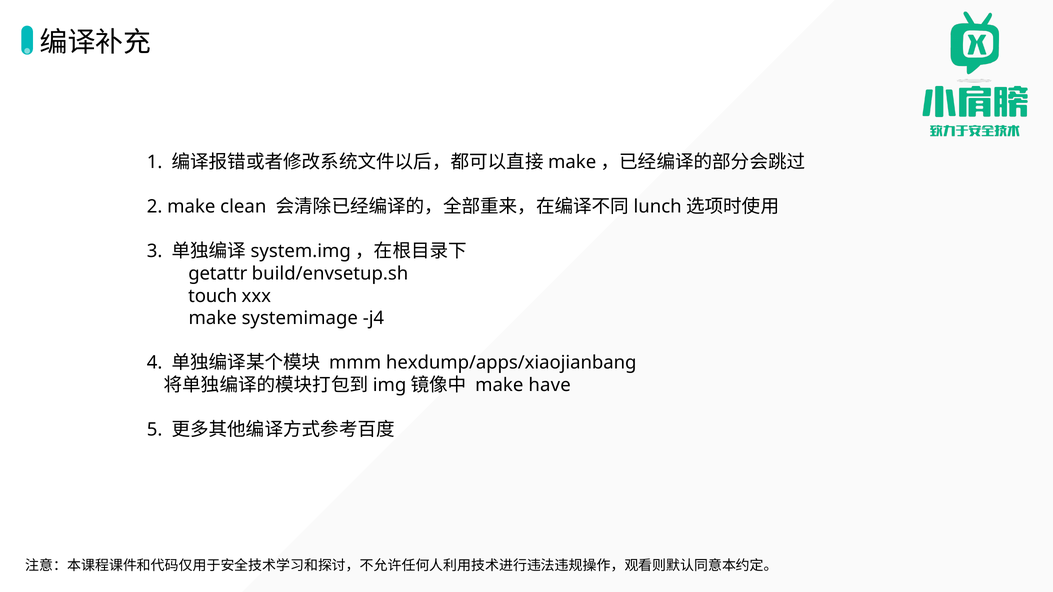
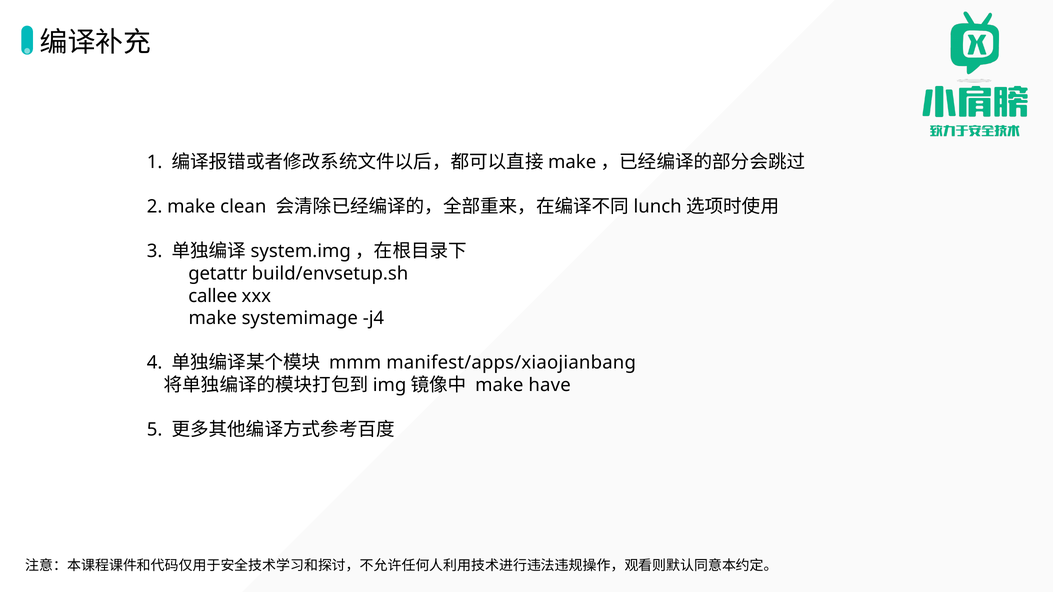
touch: touch -> callee
hexdump/apps/xiaojianbang: hexdump/apps/xiaojianbang -> manifest/apps/xiaojianbang
